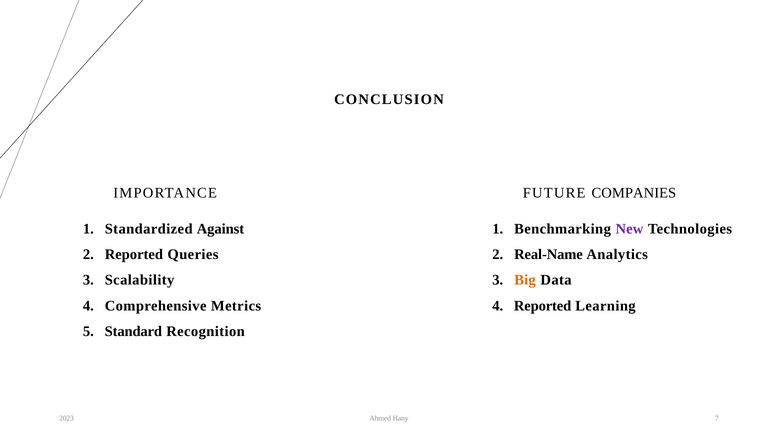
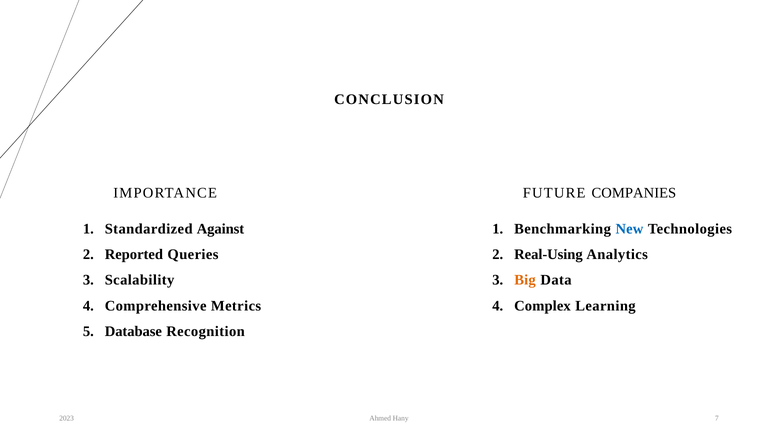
New colour: purple -> blue
Real-Name: Real-Name -> Real-Using
Reported at (543, 305): Reported -> Complex
Standard: Standard -> Database
